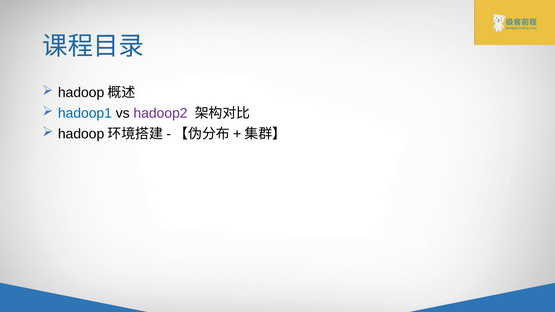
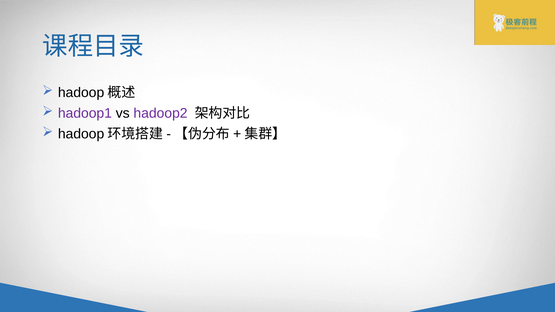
hadoop1 colour: blue -> purple
